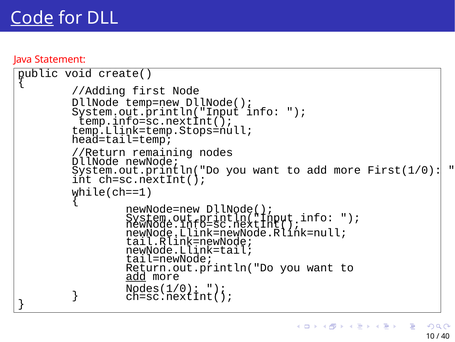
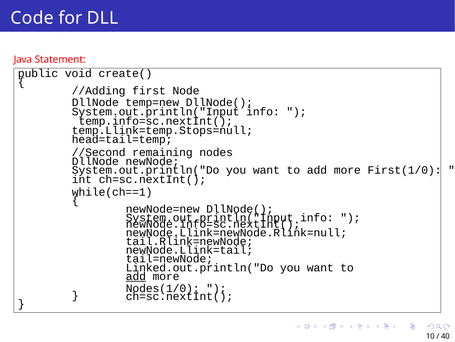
Code underline: present -> none
//Return: //Return -> //Second
Return.out.println("Do: Return.out.println("Do -> Linked.out.println("Do
